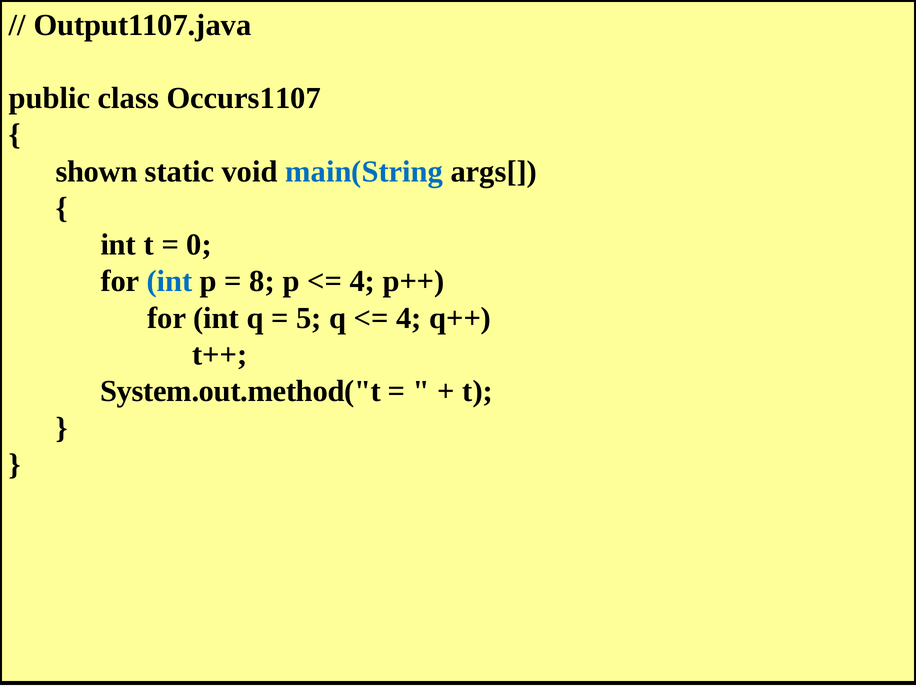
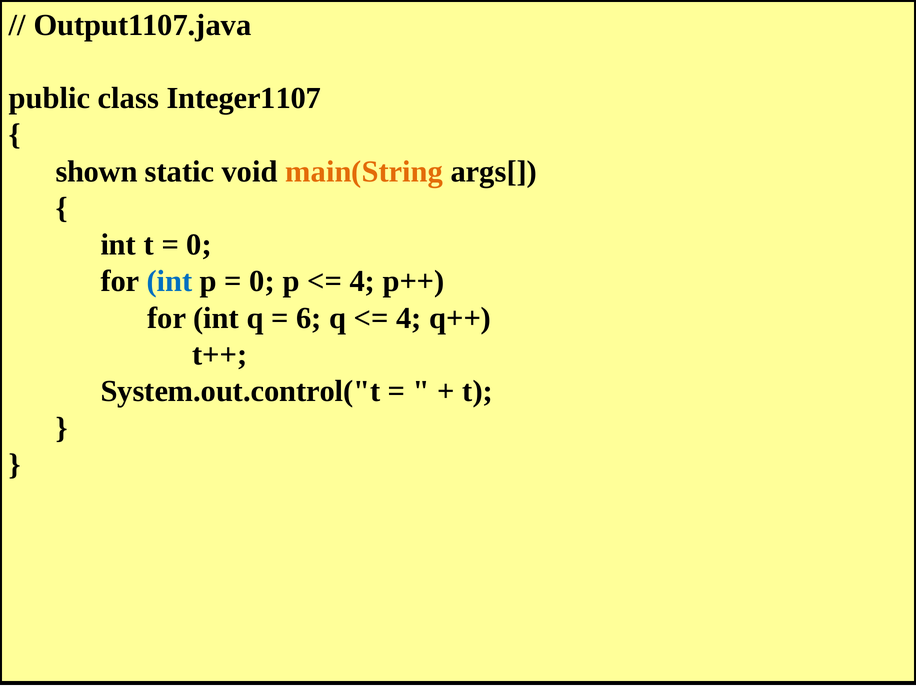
Occurs1107: Occurs1107 -> Integer1107
main(String colour: blue -> orange
8 at (262, 281): 8 -> 0
5: 5 -> 6
System.out.method("t: System.out.method("t -> System.out.control("t
